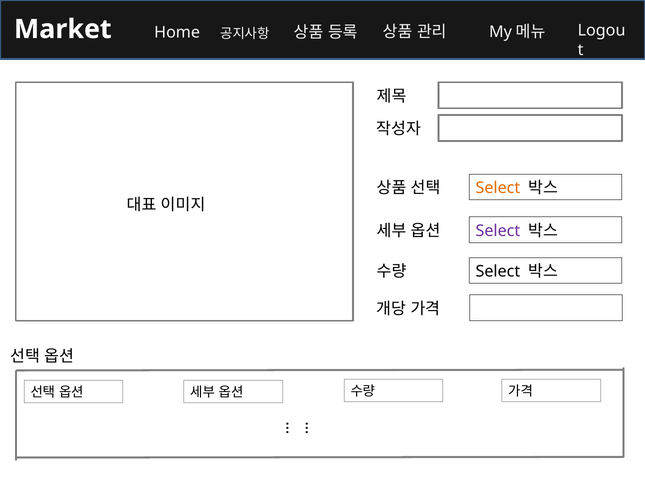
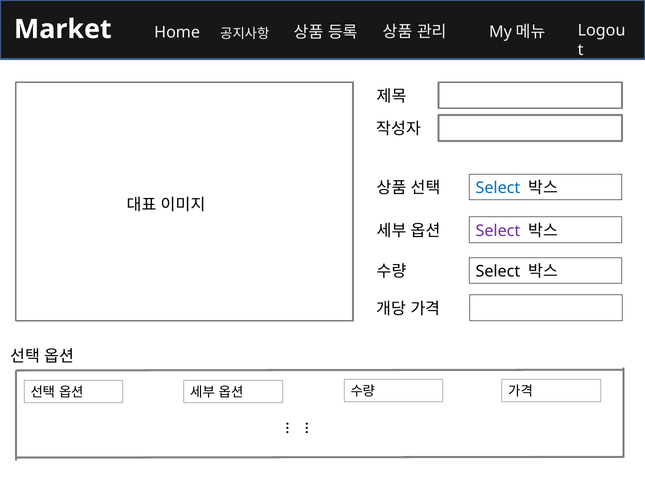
Select at (498, 188) colour: orange -> blue
